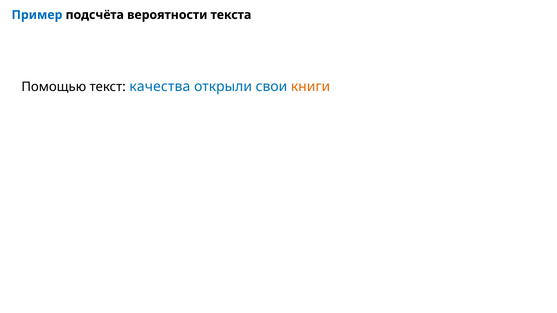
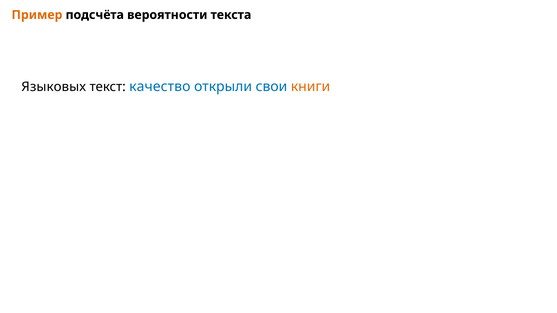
Пример colour: blue -> orange
Помощью: Помощью -> Языковых
качества: качества -> качество
